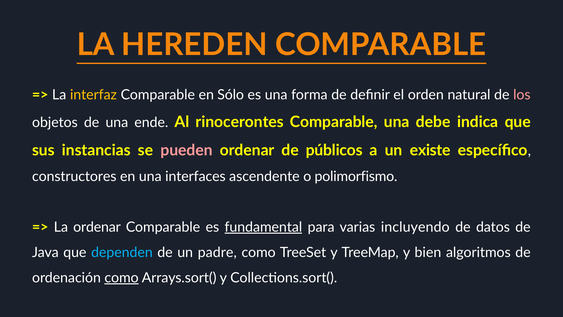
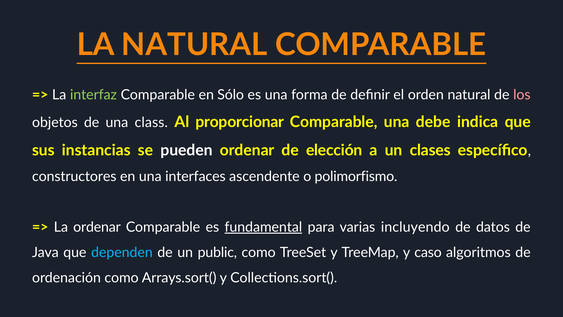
LA HEREDEN: HEREDEN -> NATURAL
interfaz colour: yellow -> light green
ende: ende -> class
rinocerontes: rinocerontes -> proporcionar
pueden colour: pink -> white
públicos: públicos -> elección
existe: existe -> clases
padre: padre -> public
bien: bien -> caso
como at (122, 278) underline: present -> none
